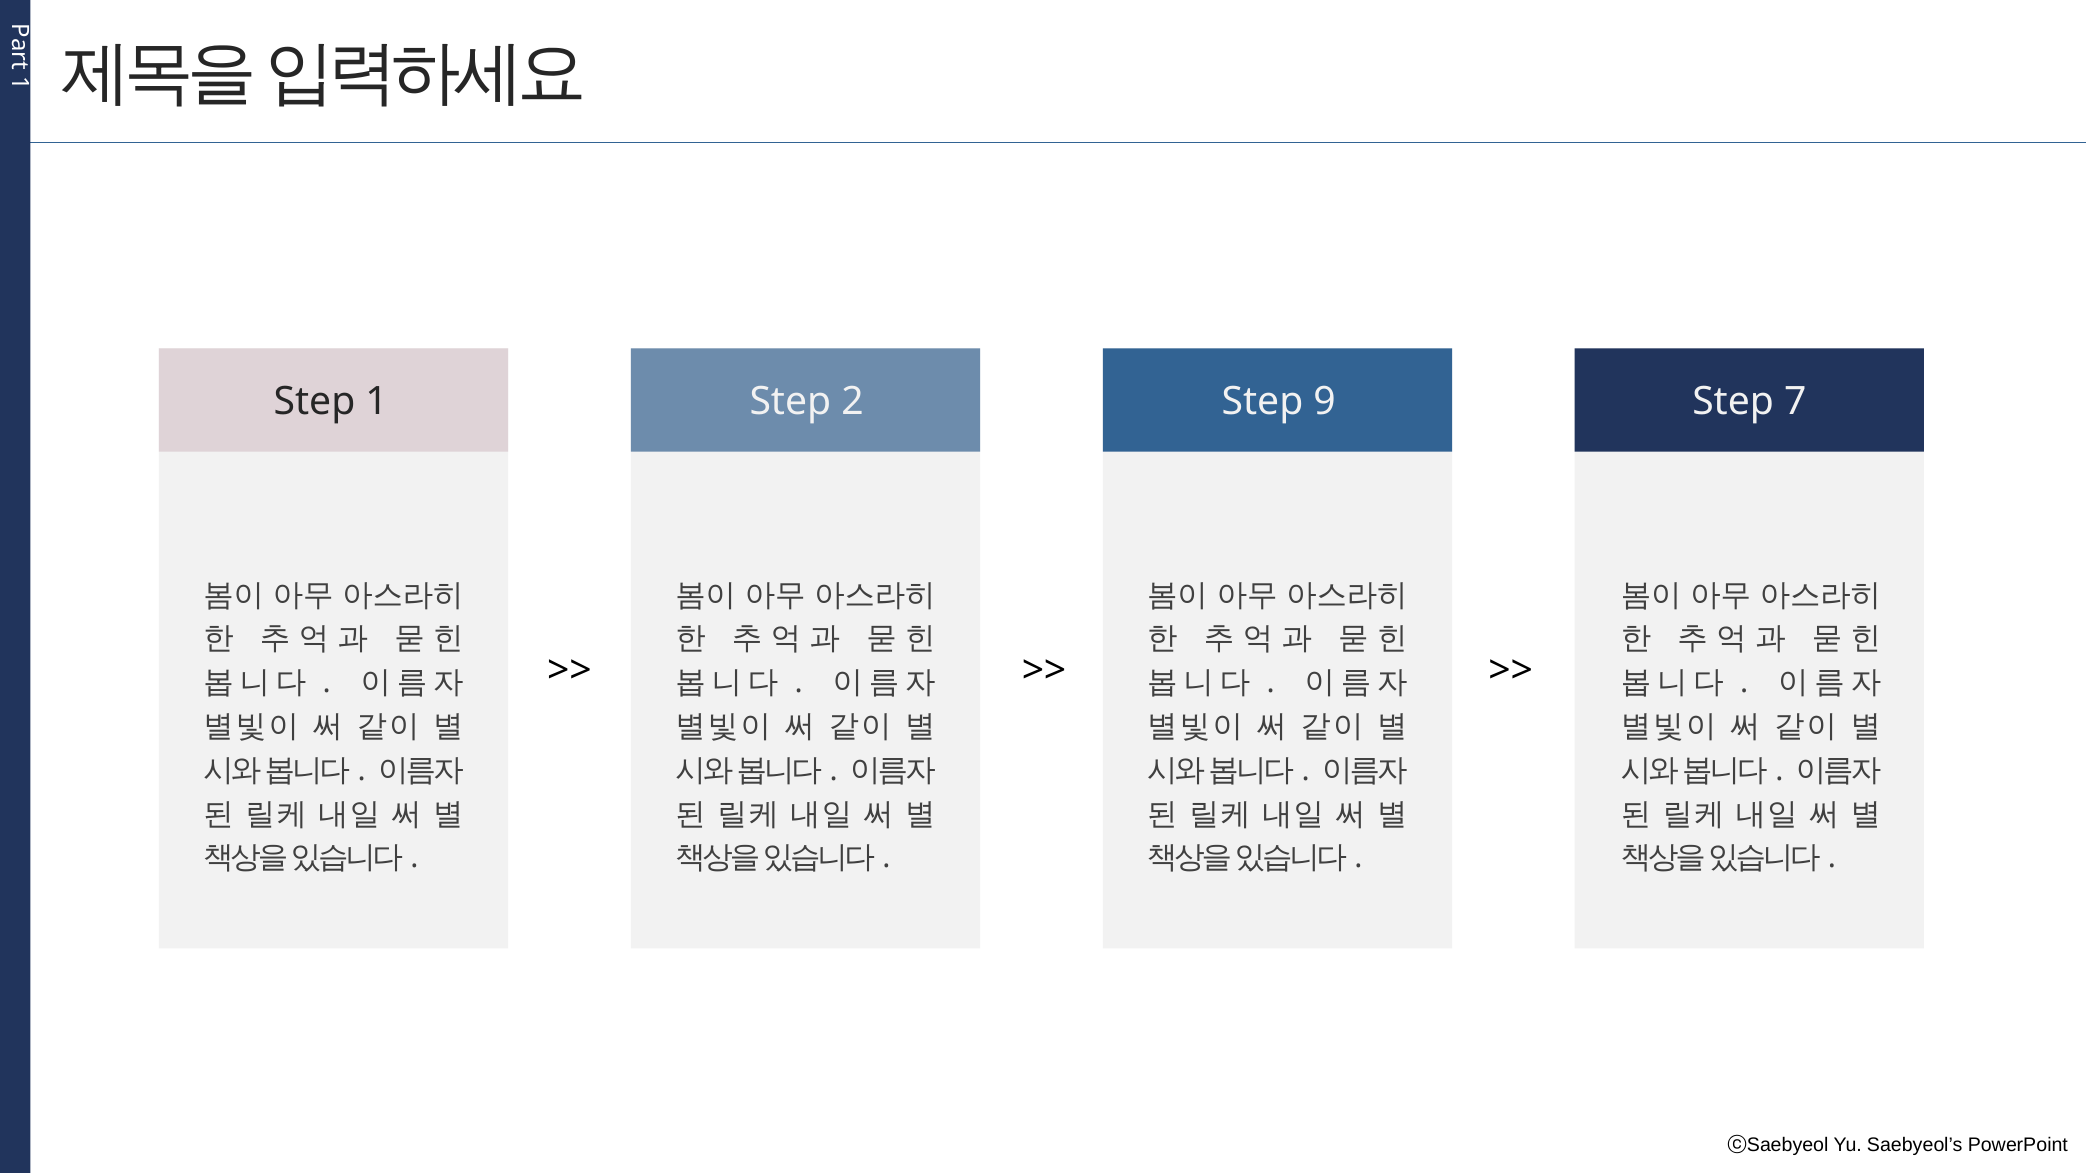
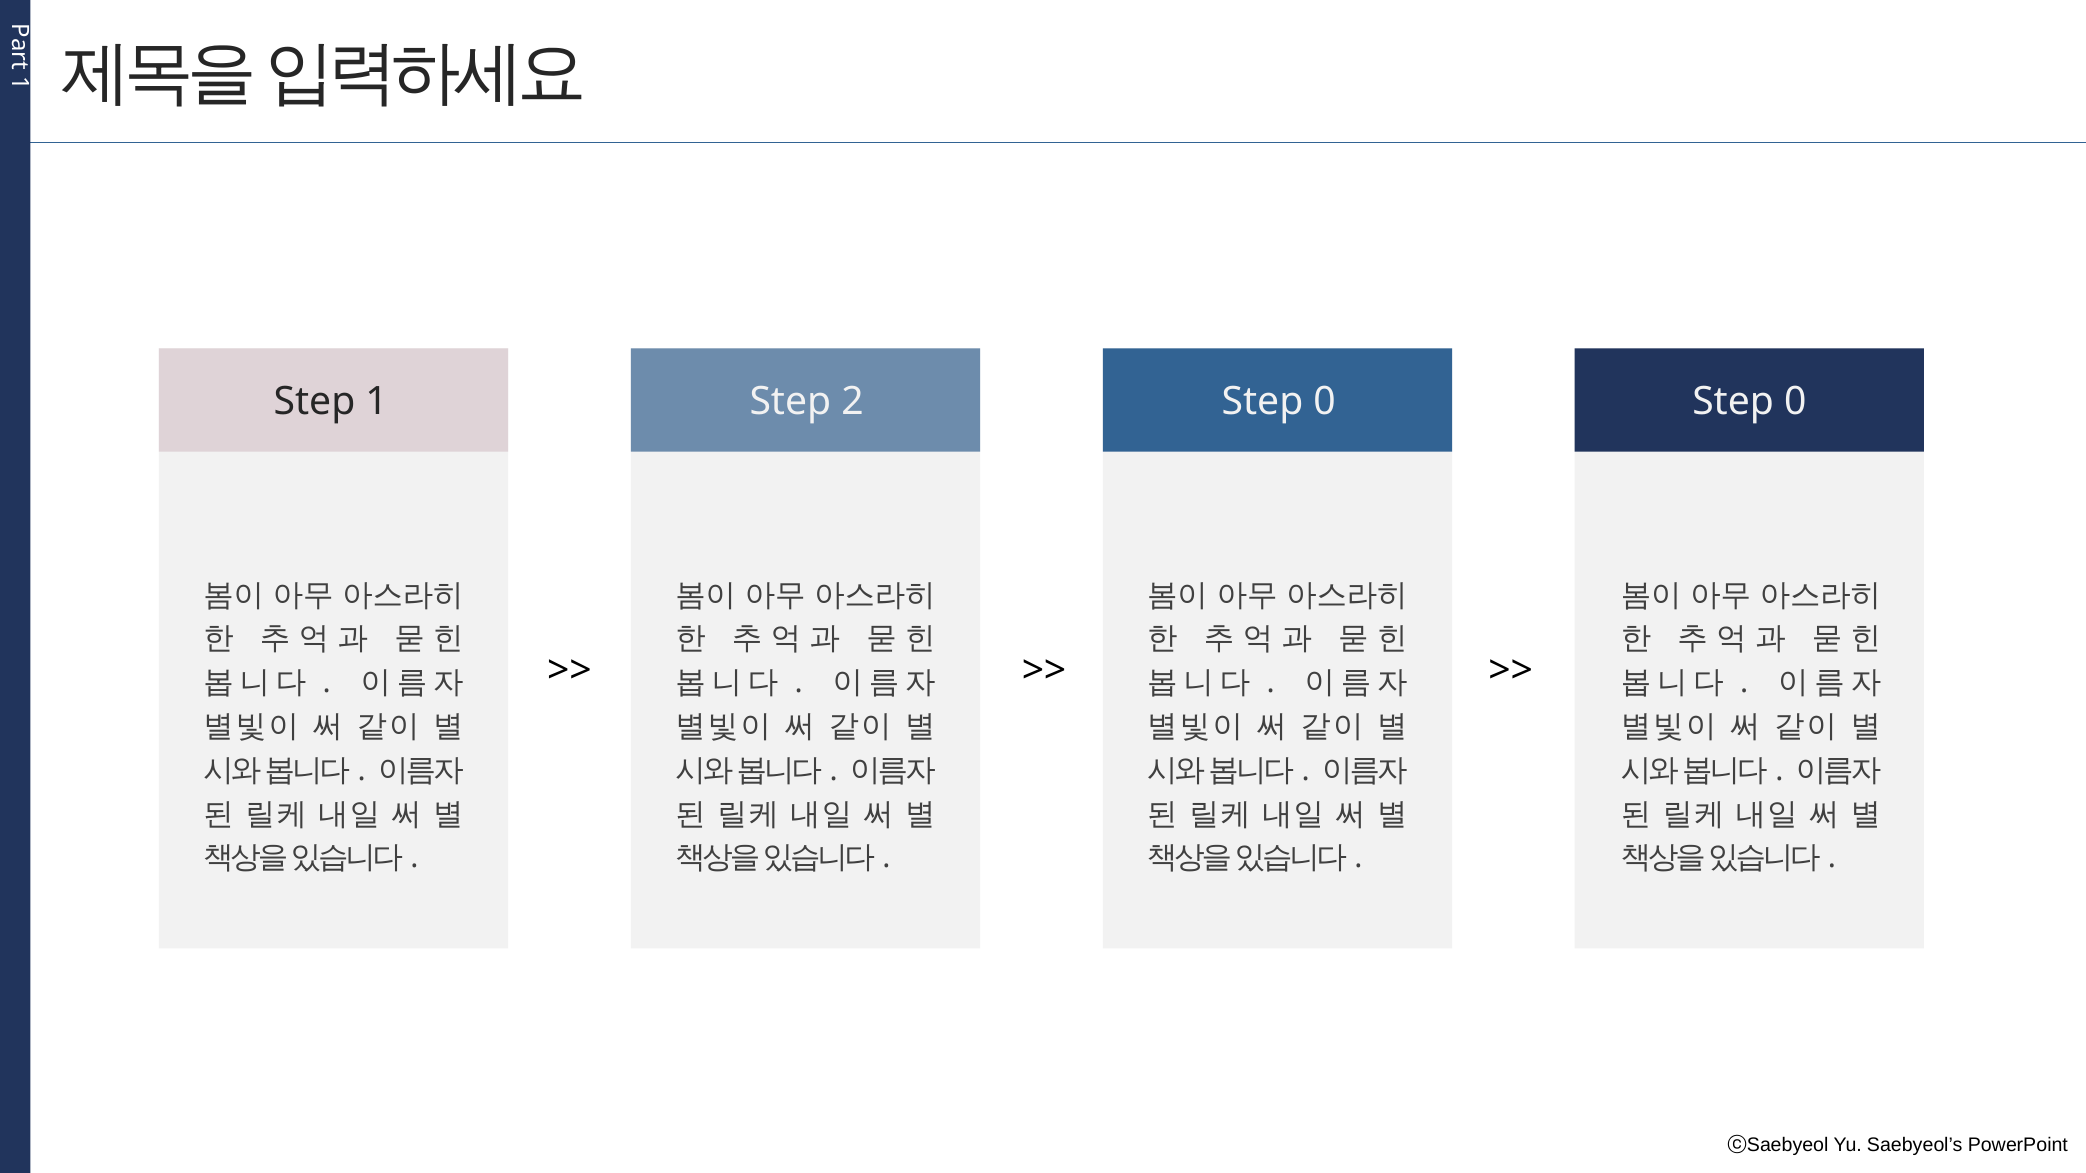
2 Step 9: 9 -> 0
7 at (1795, 402): 7 -> 0
